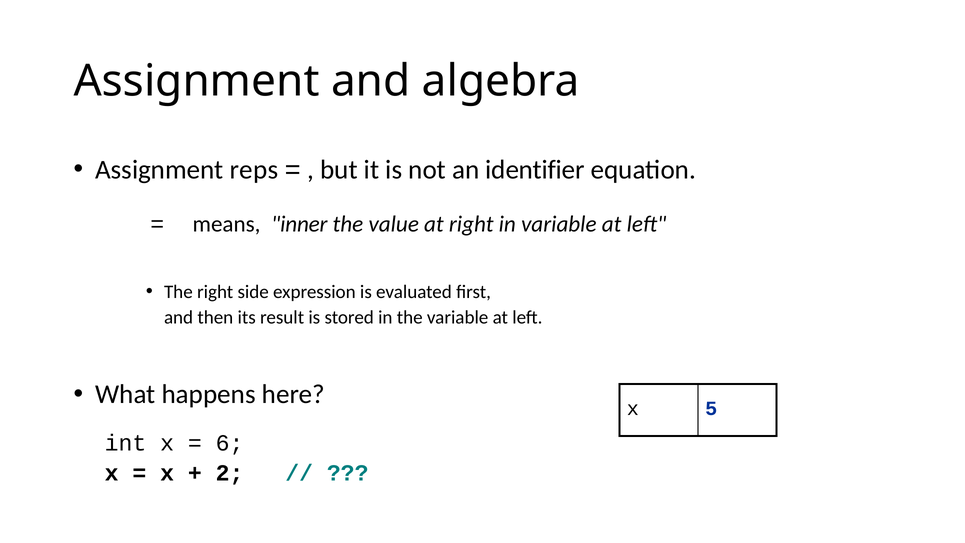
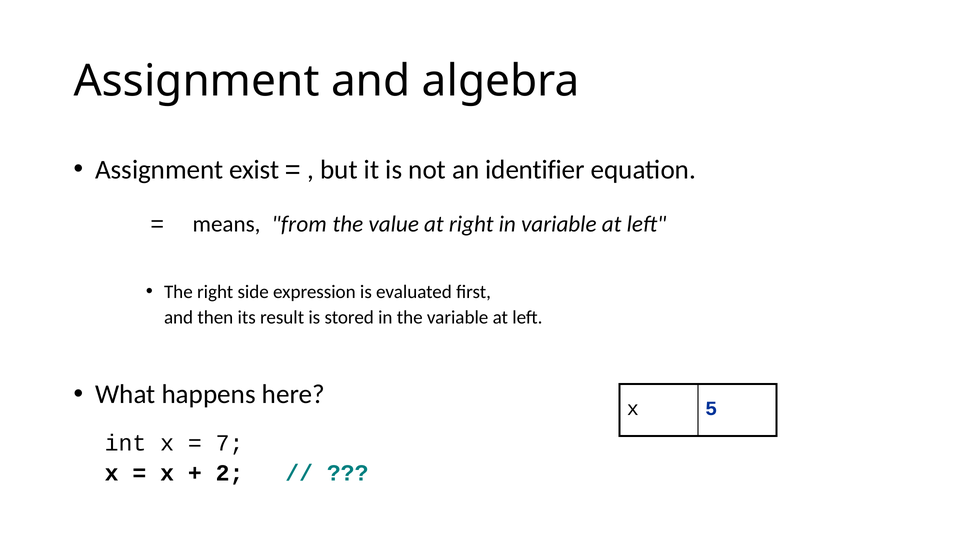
reps: reps -> exist
inner: inner -> from
6: 6 -> 7
